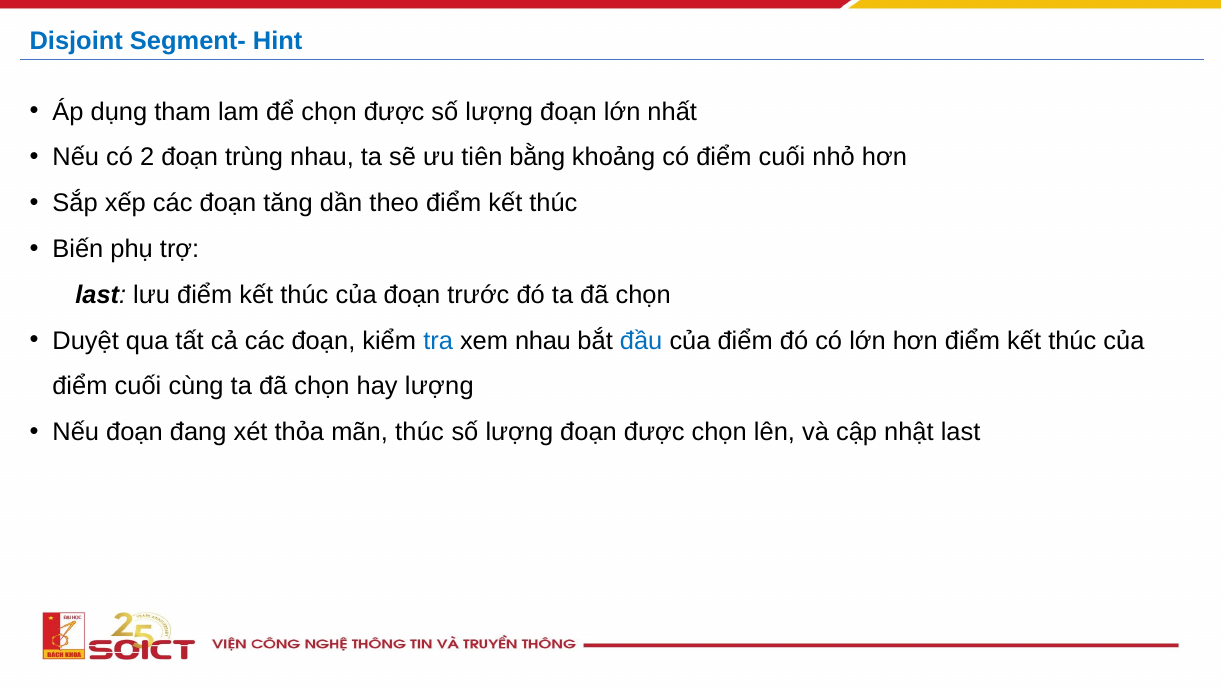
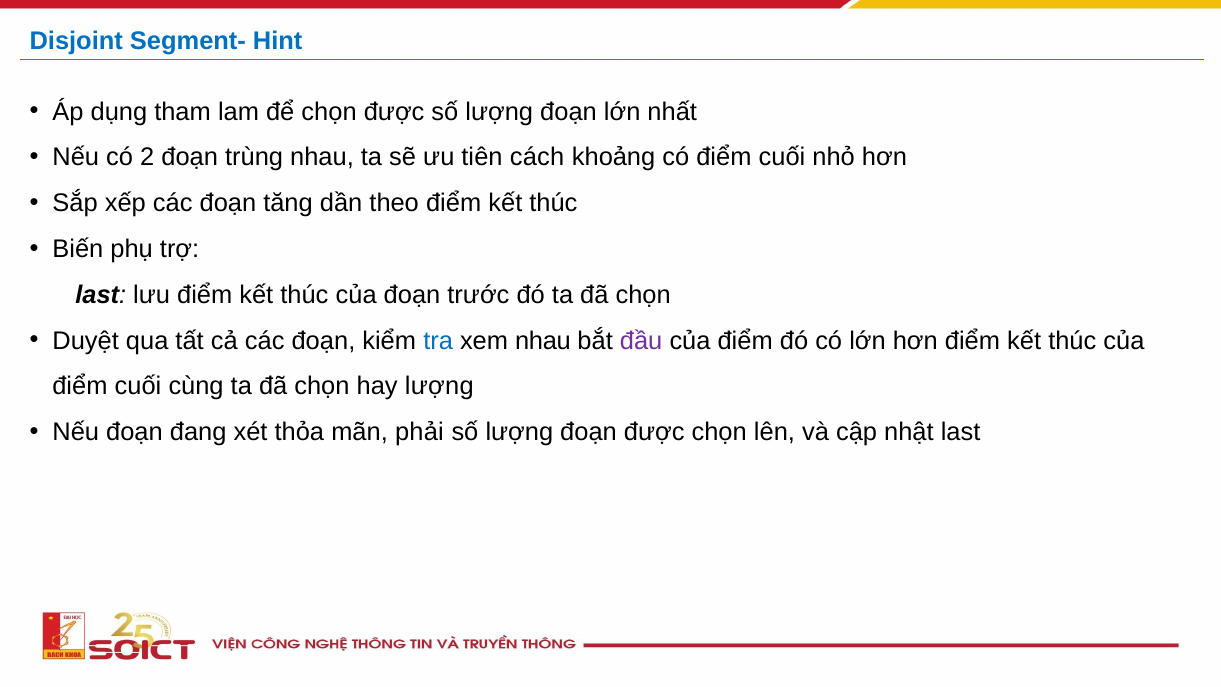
bằng: bằng -> cách
đầu colour: blue -> purple
mãn thúc: thúc -> phải
